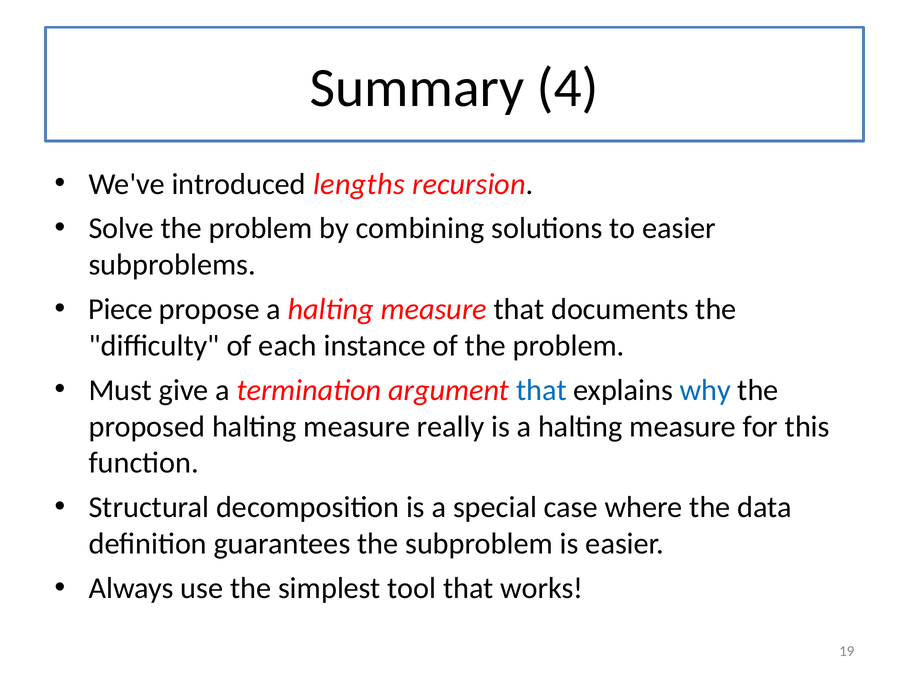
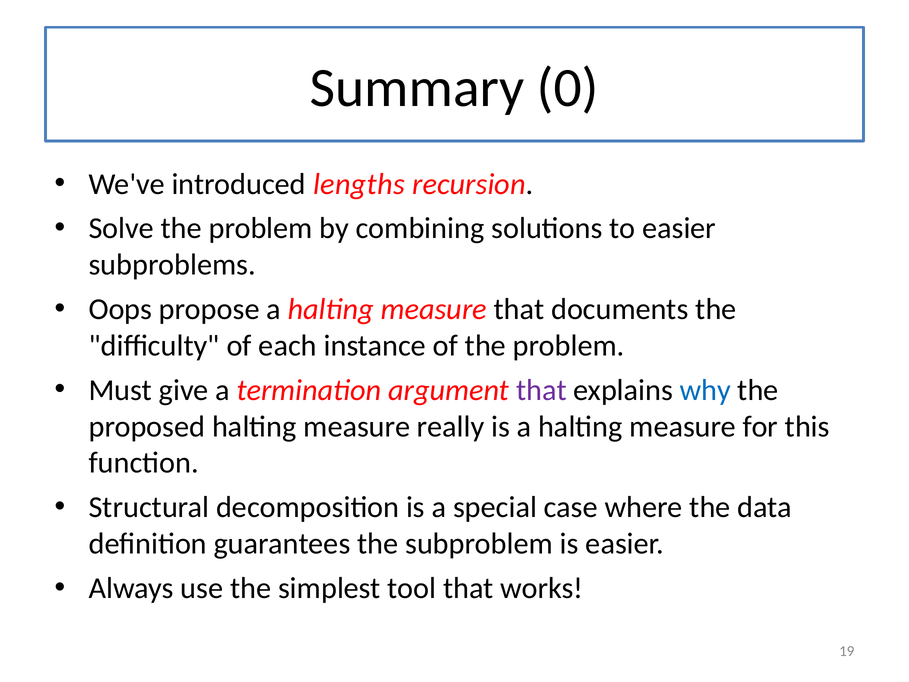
4: 4 -> 0
Piece: Piece -> Oops
that at (541, 390) colour: blue -> purple
